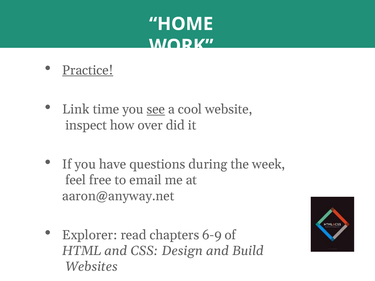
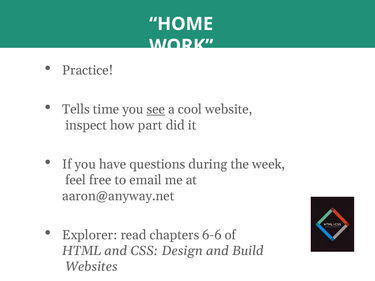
Practice underline: present -> none
Link: Link -> Tells
over: over -> part
6-9: 6-9 -> 6-6
